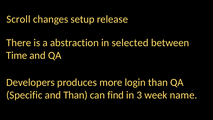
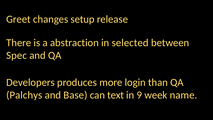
Scroll: Scroll -> Greet
Time: Time -> Spec
Specific: Specific -> Palchys
and Than: Than -> Base
find: find -> text
3: 3 -> 9
